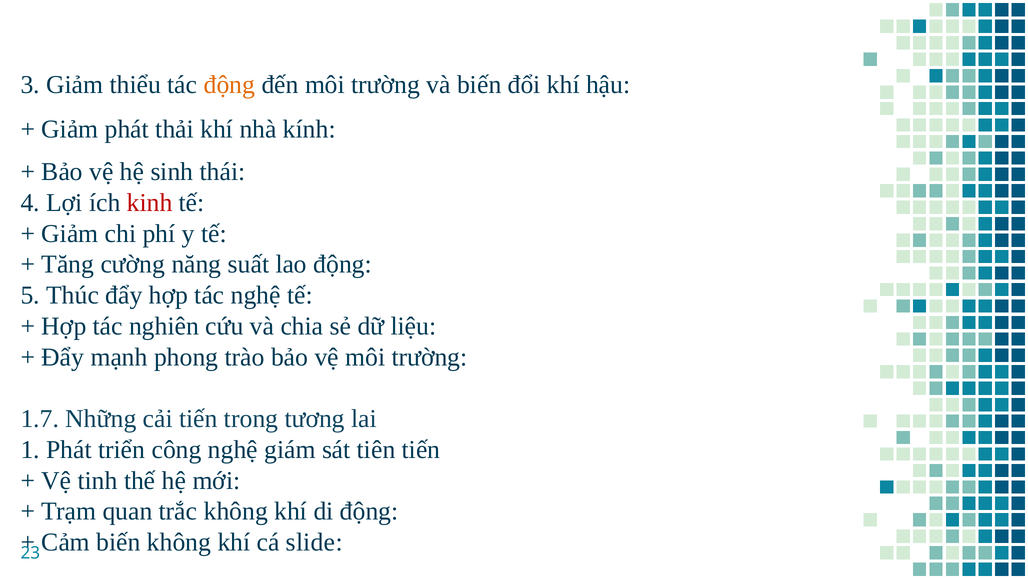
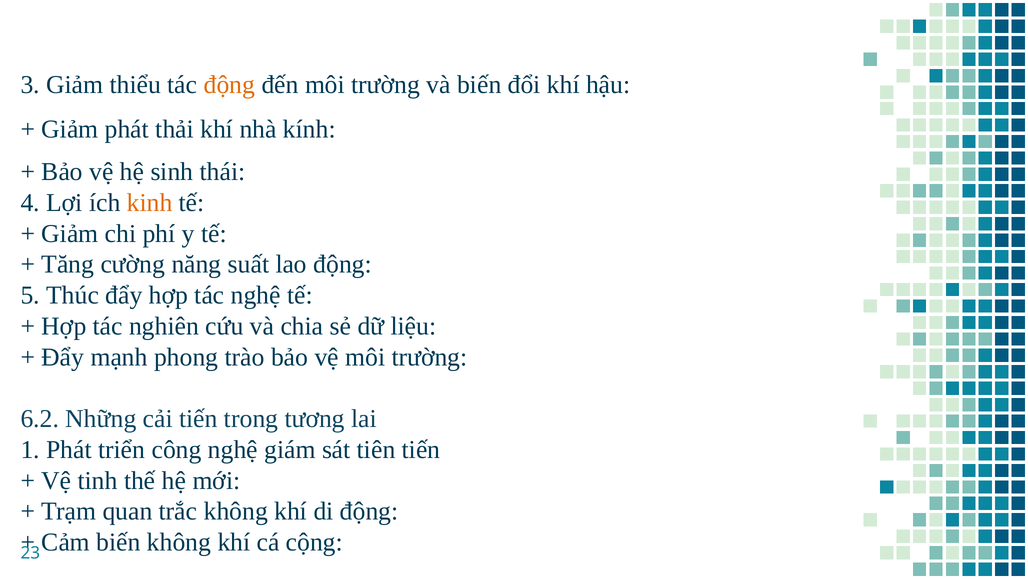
kinh colour: red -> orange
1.7: 1.7 -> 6.2
slide: slide -> cộng
